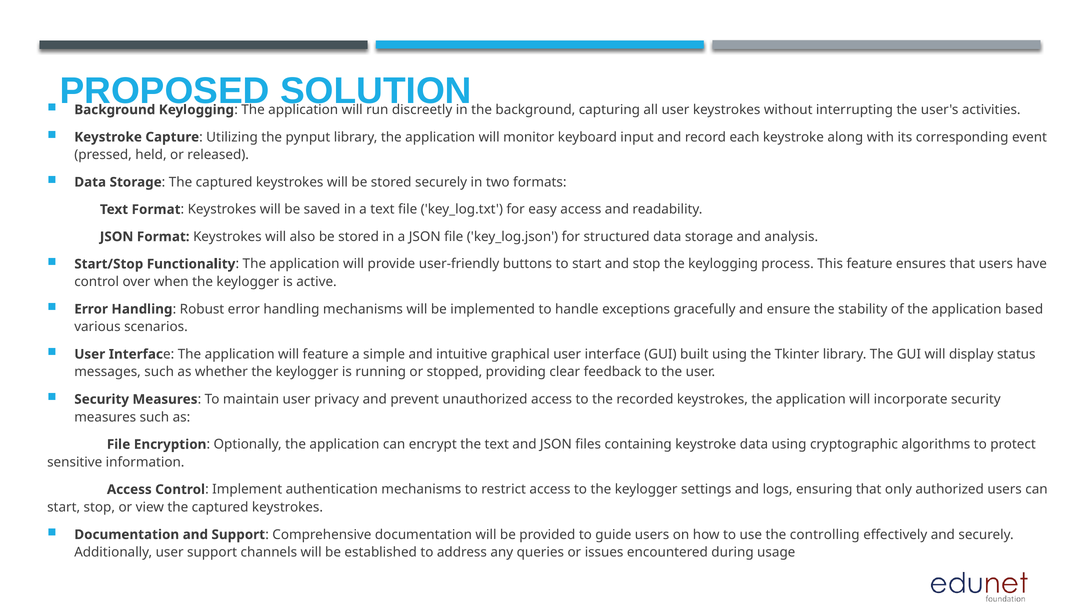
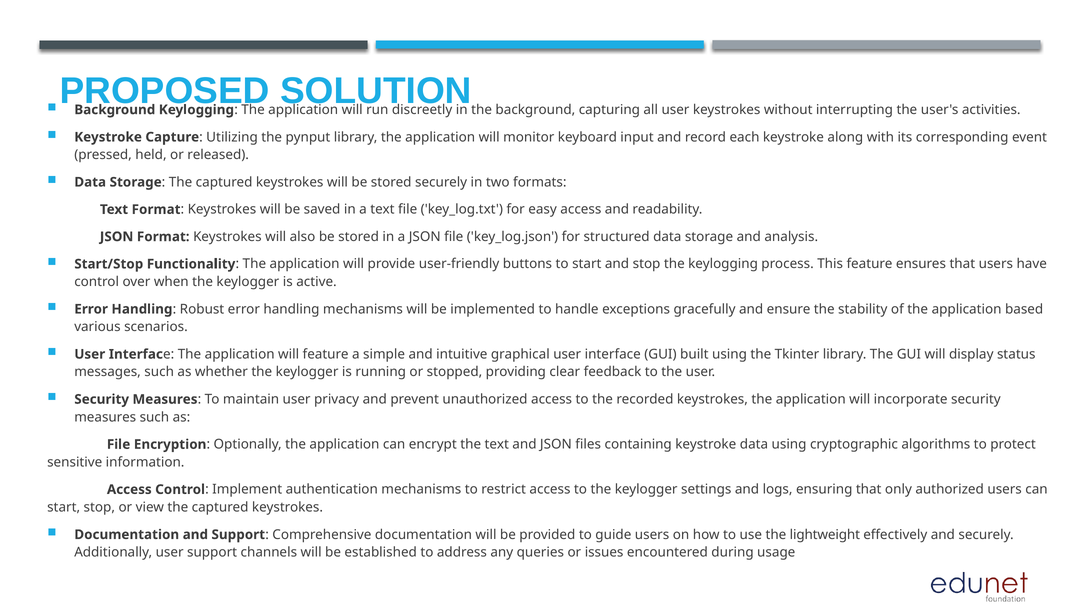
controlling: controlling -> lightweight
